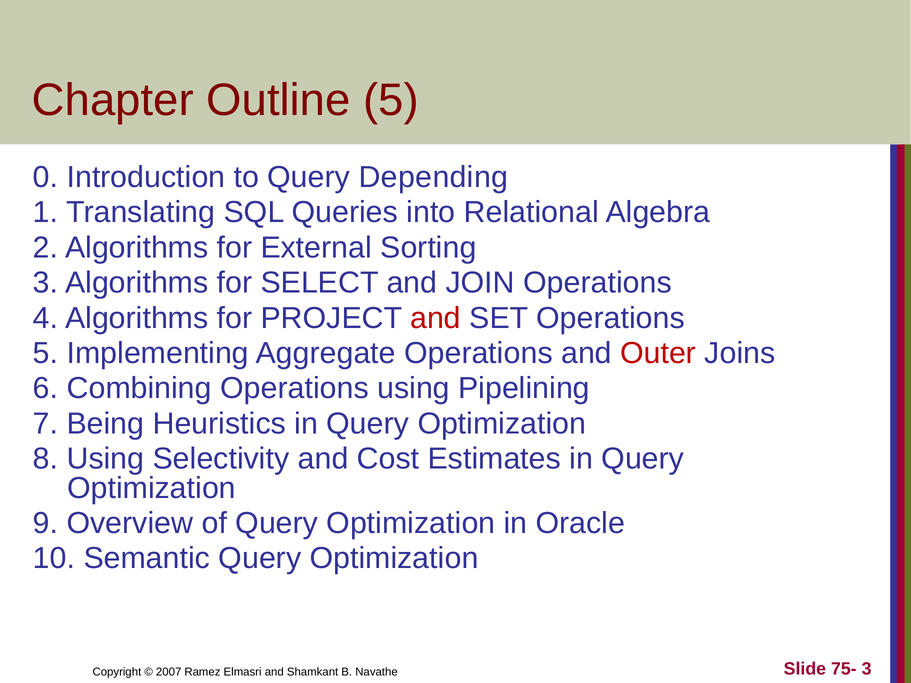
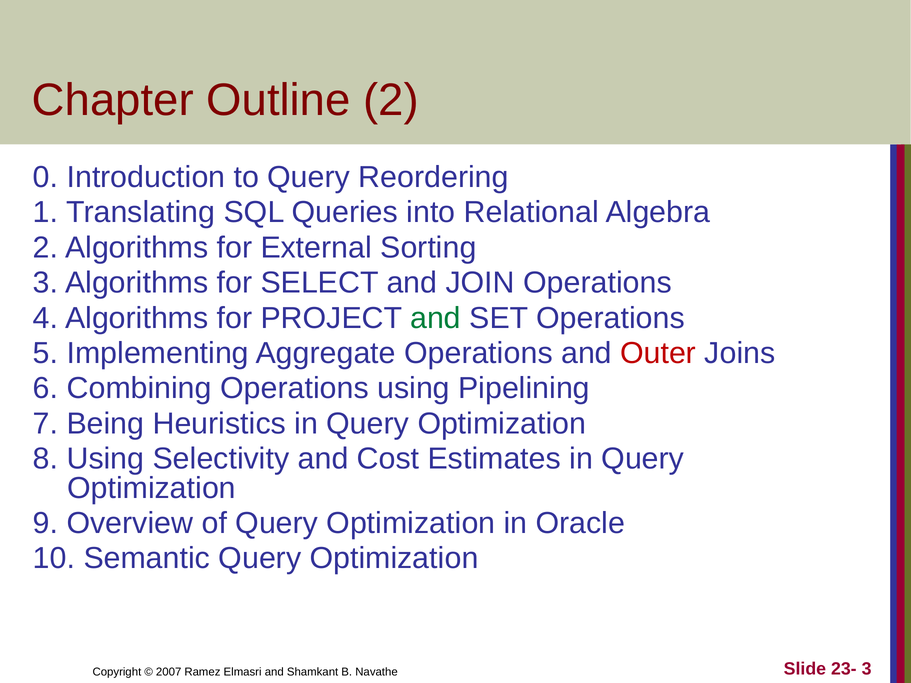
Outline 5: 5 -> 2
Depending: Depending -> Reordering
and at (435, 318) colour: red -> green
75-: 75- -> 23-
